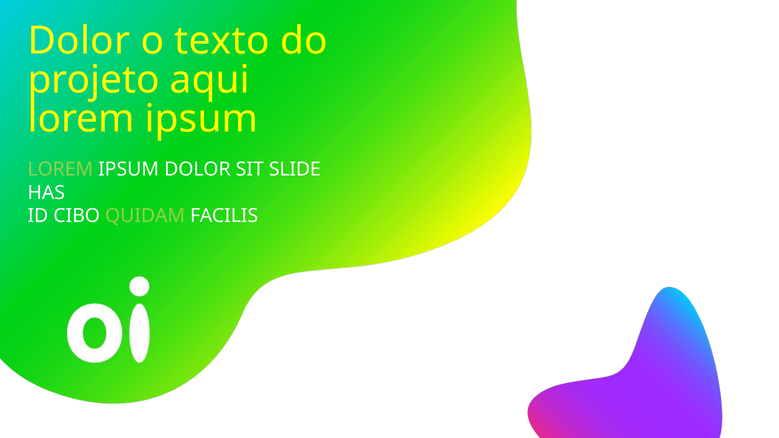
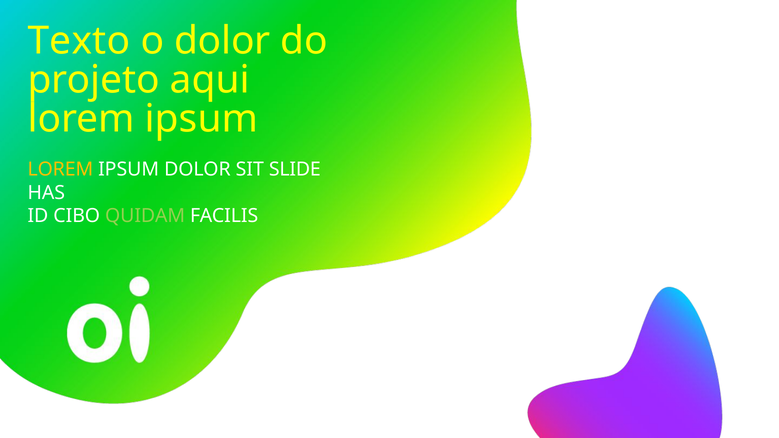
Dolor at (79, 41): Dolor -> Texto
o texto: texto -> dolor
LOREM at (60, 169) colour: light green -> yellow
